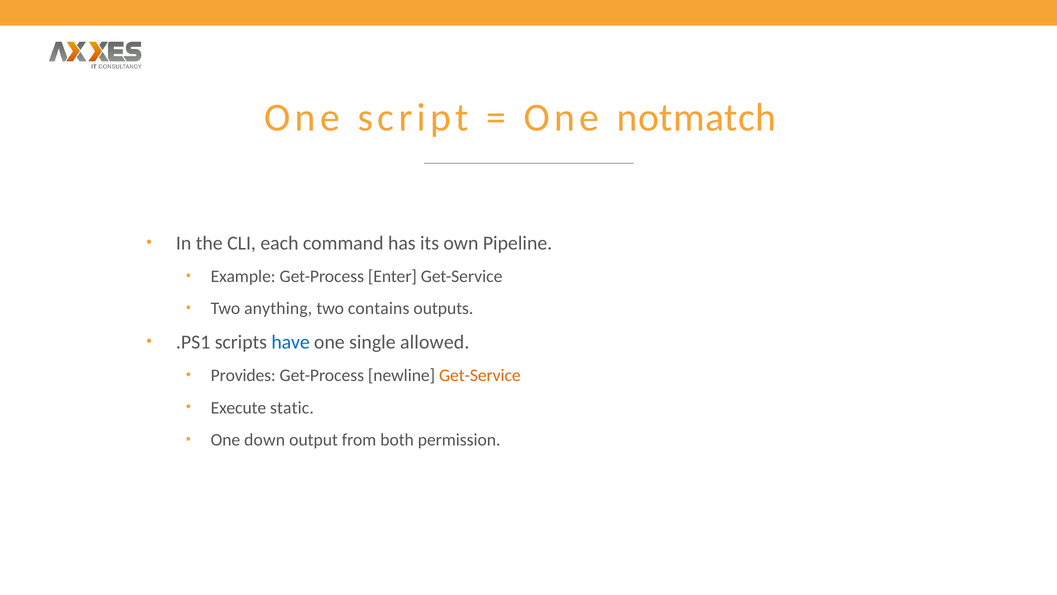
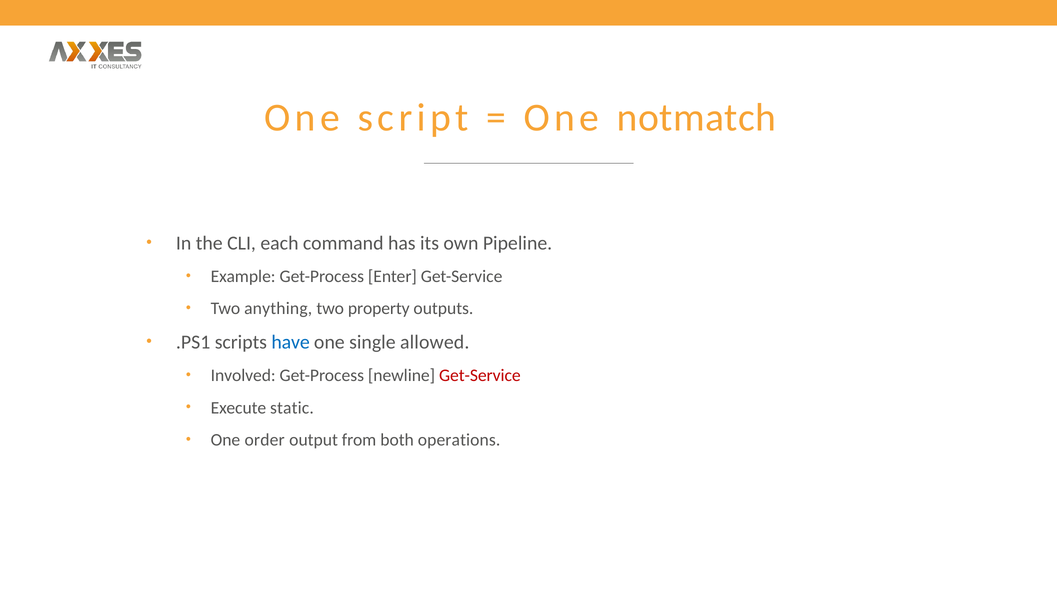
contains: contains -> property
Provides: Provides -> Involved
Get-Service at (480, 375) colour: orange -> red
down: down -> order
permission: permission -> operations
